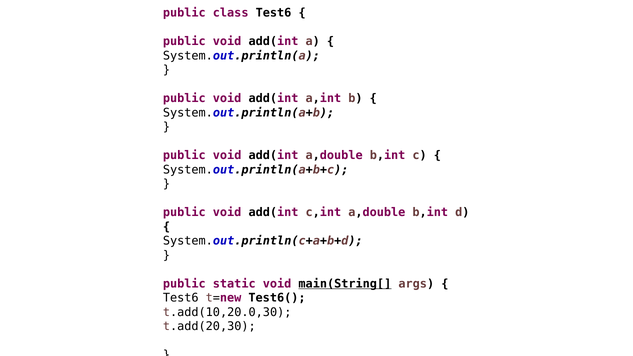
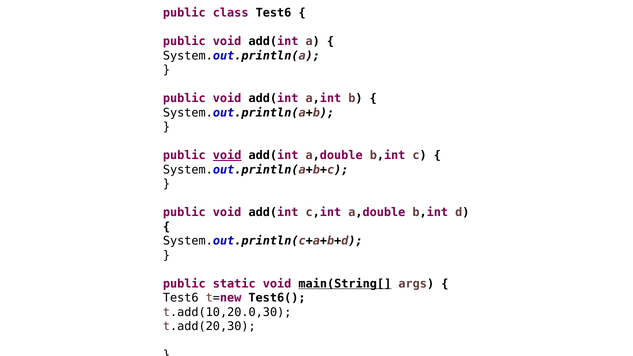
void at (227, 155) underline: none -> present
